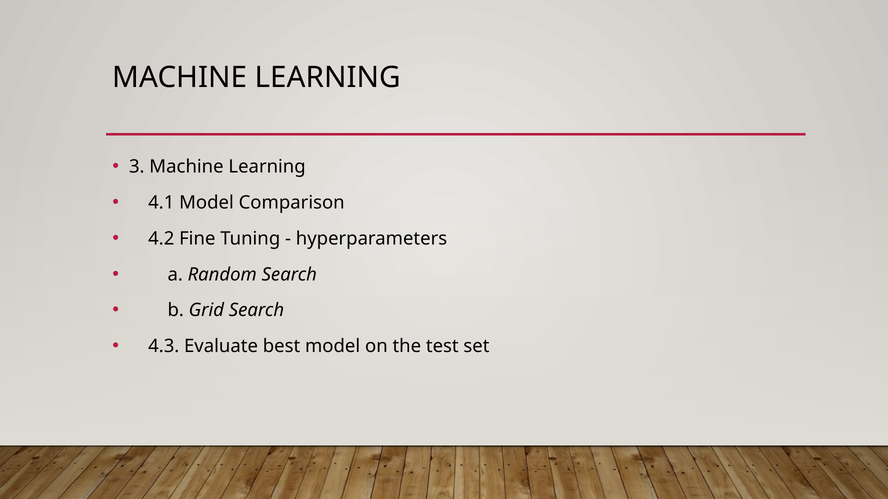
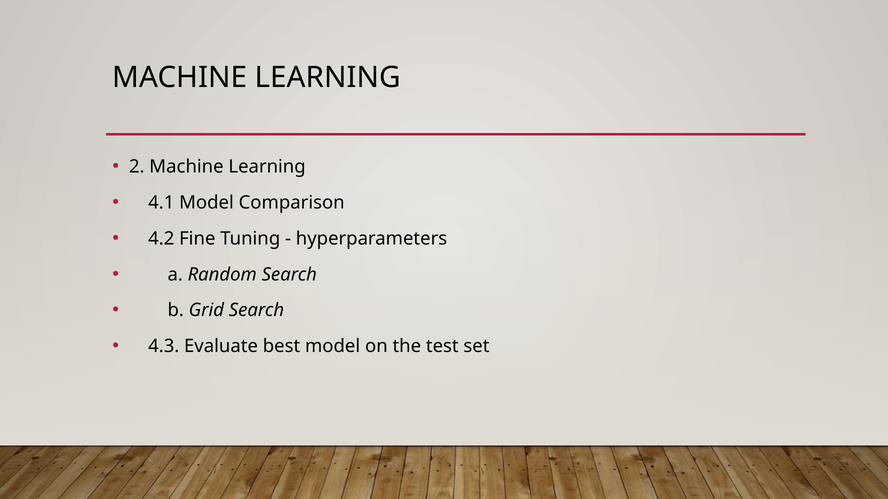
3: 3 -> 2
